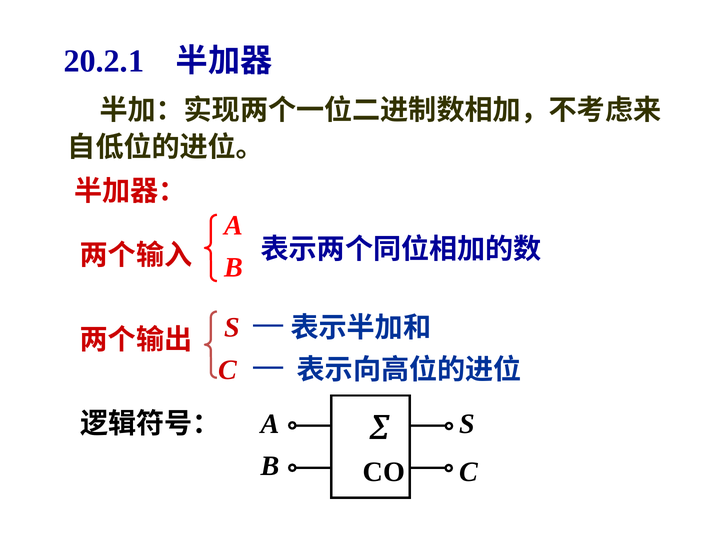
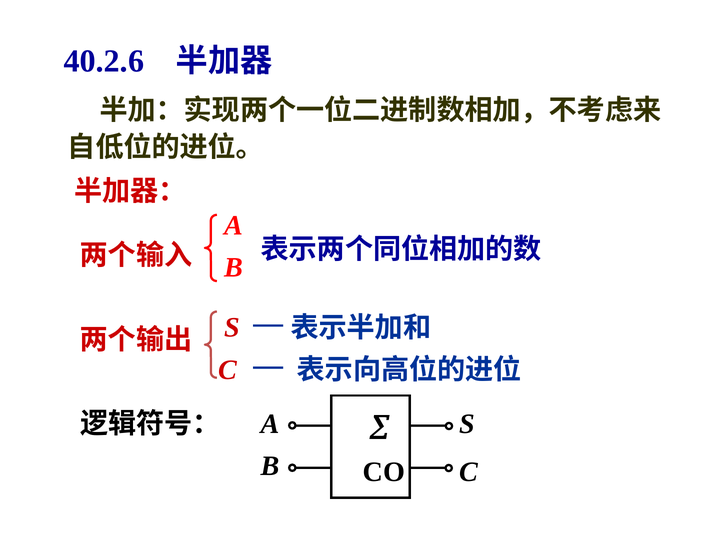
20.2.1: 20.2.1 -> 40.2.6
